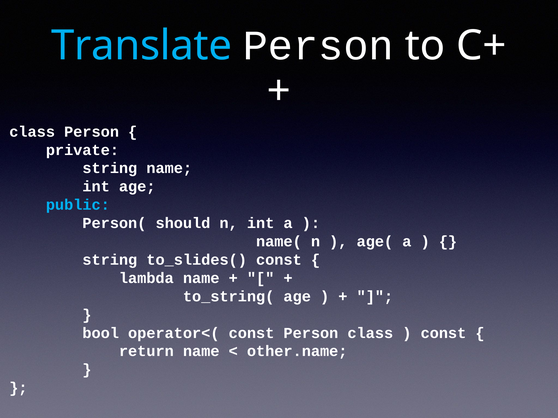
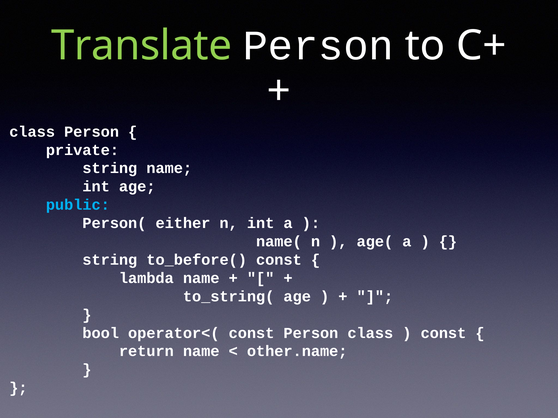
Translate colour: light blue -> light green
should: should -> either
to_slides(: to_slides( -> to_before(
